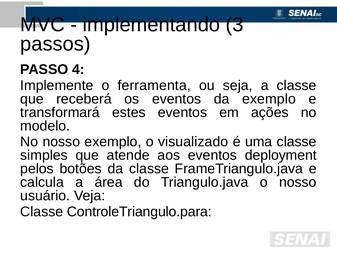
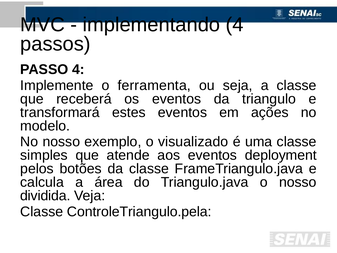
implementando 3: 3 -> 4
da exemplo: exemplo -> triangulo
usuário: usuário -> dividida
ControleTriangulo.para: ControleTriangulo.para -> ControleTriangulo.pela
